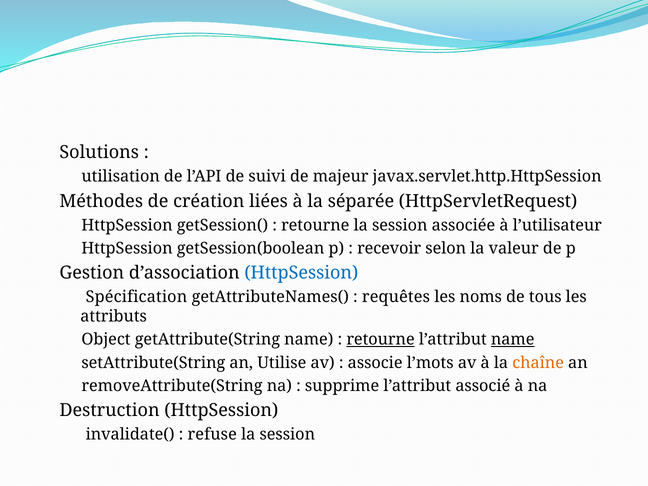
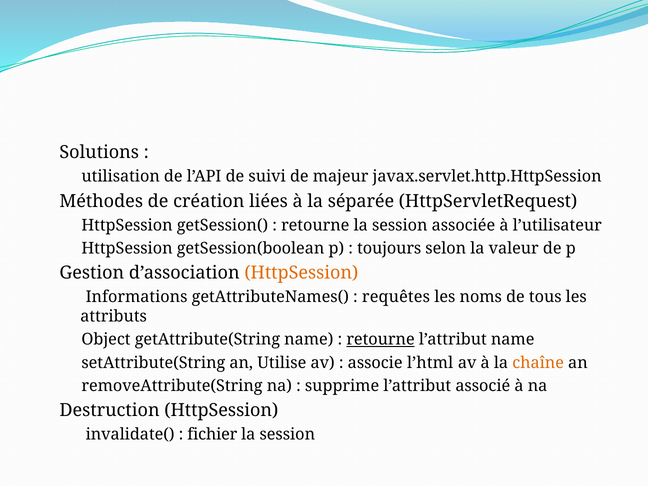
recevoir: recevoir -> toujours
HttpSession at (301, 273) colour: blue -> orange
Spécification: Spécification -> Informations
name at (513, 340) underline: present -> none
l’mots: l’mots -> l’html
refuse: refuse -> fichier
